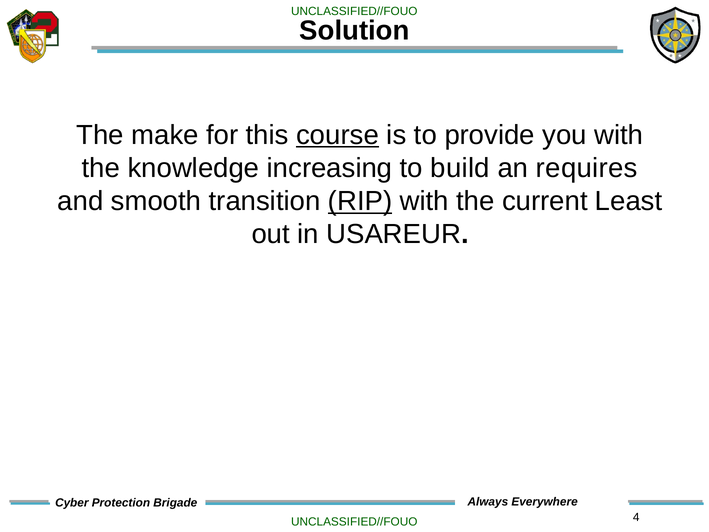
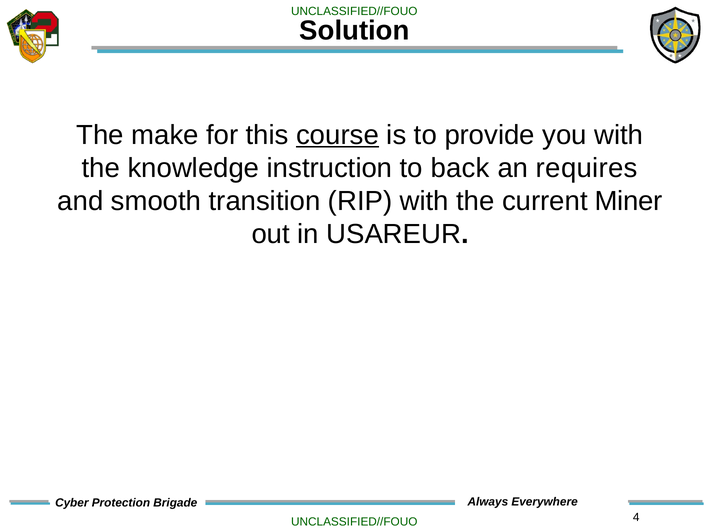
increasing: increasing -> instruction
build: build -> back
RIP underline: present -> none
Least: Least -> Miner
